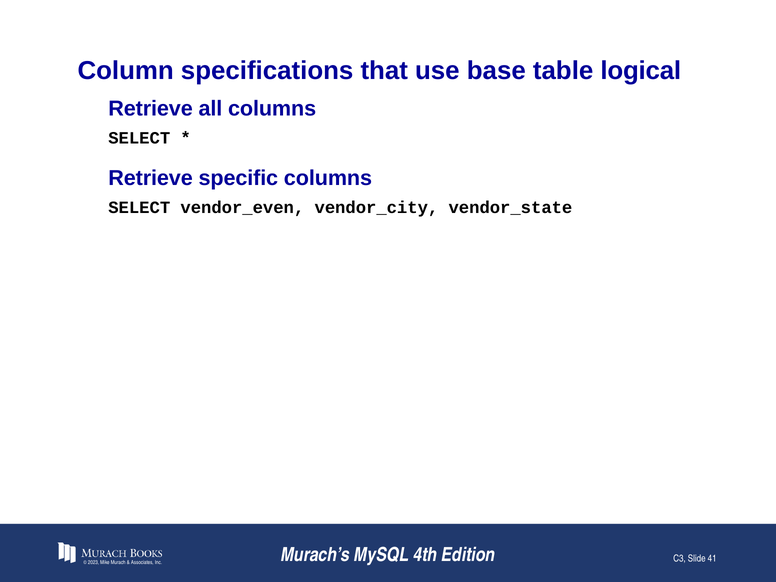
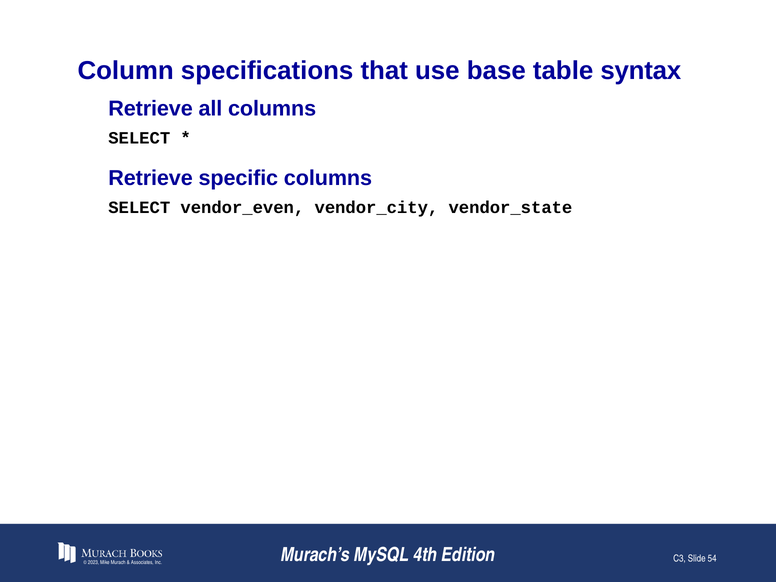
logical: logical -> syntax
41: 41 -> 54
